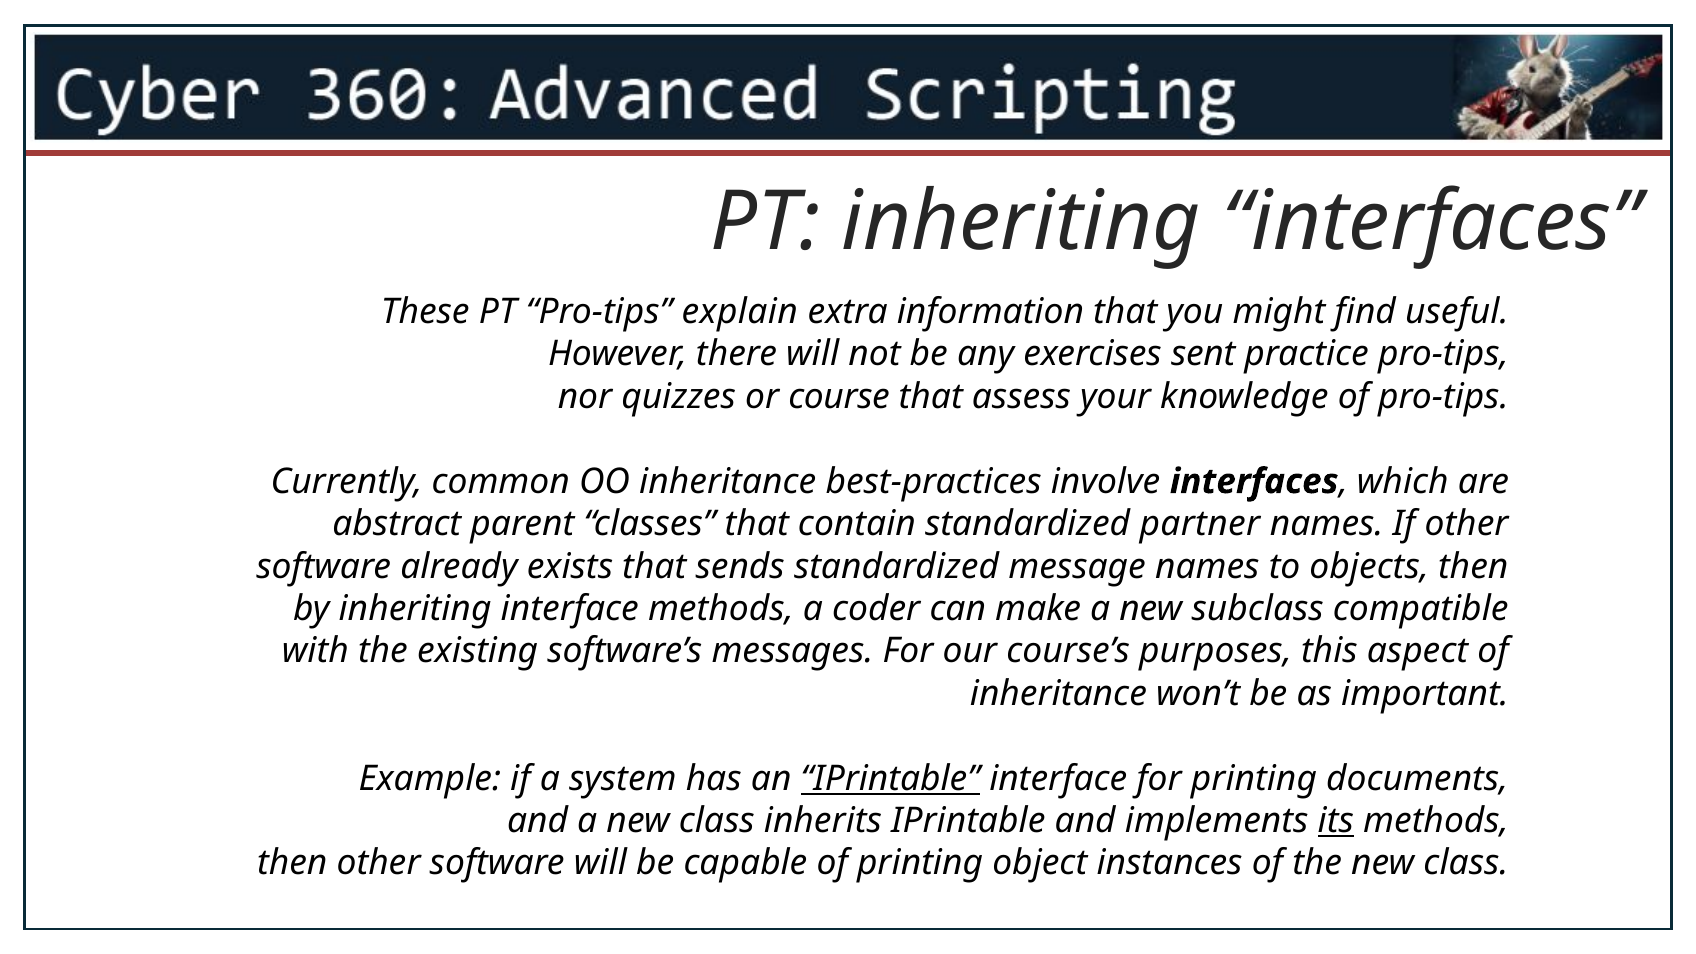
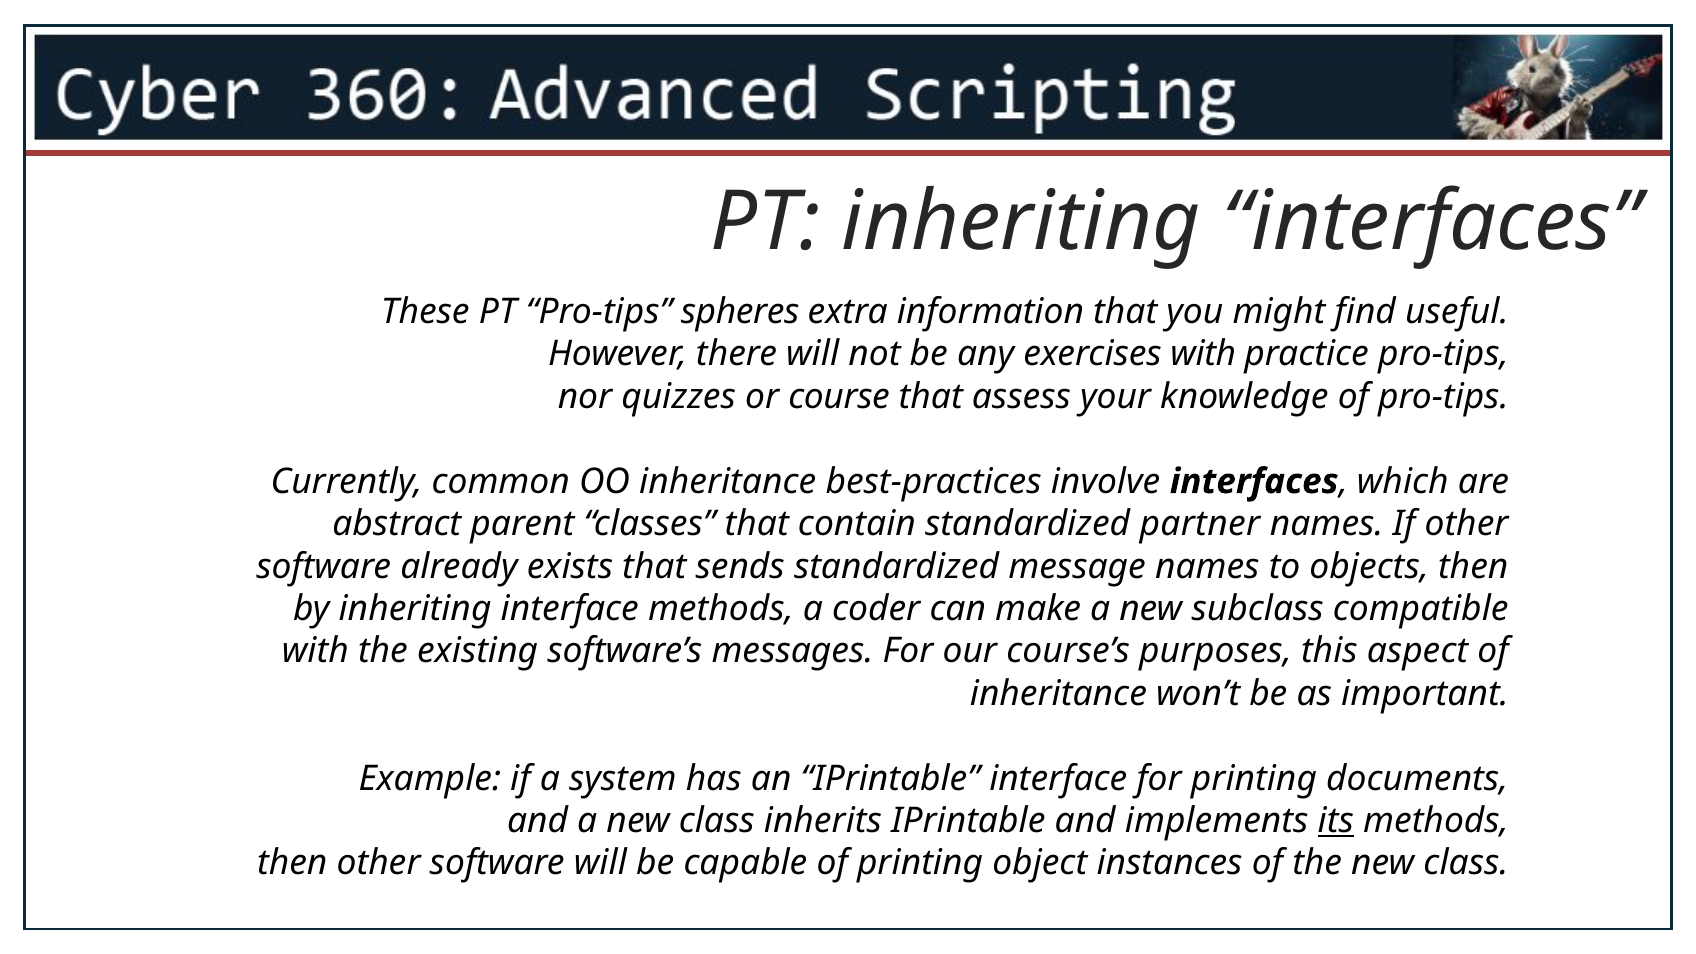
explain: explain -> spheres
exercises sent: sent -> with
IPrintable at (890, 778) underline: present -> none
